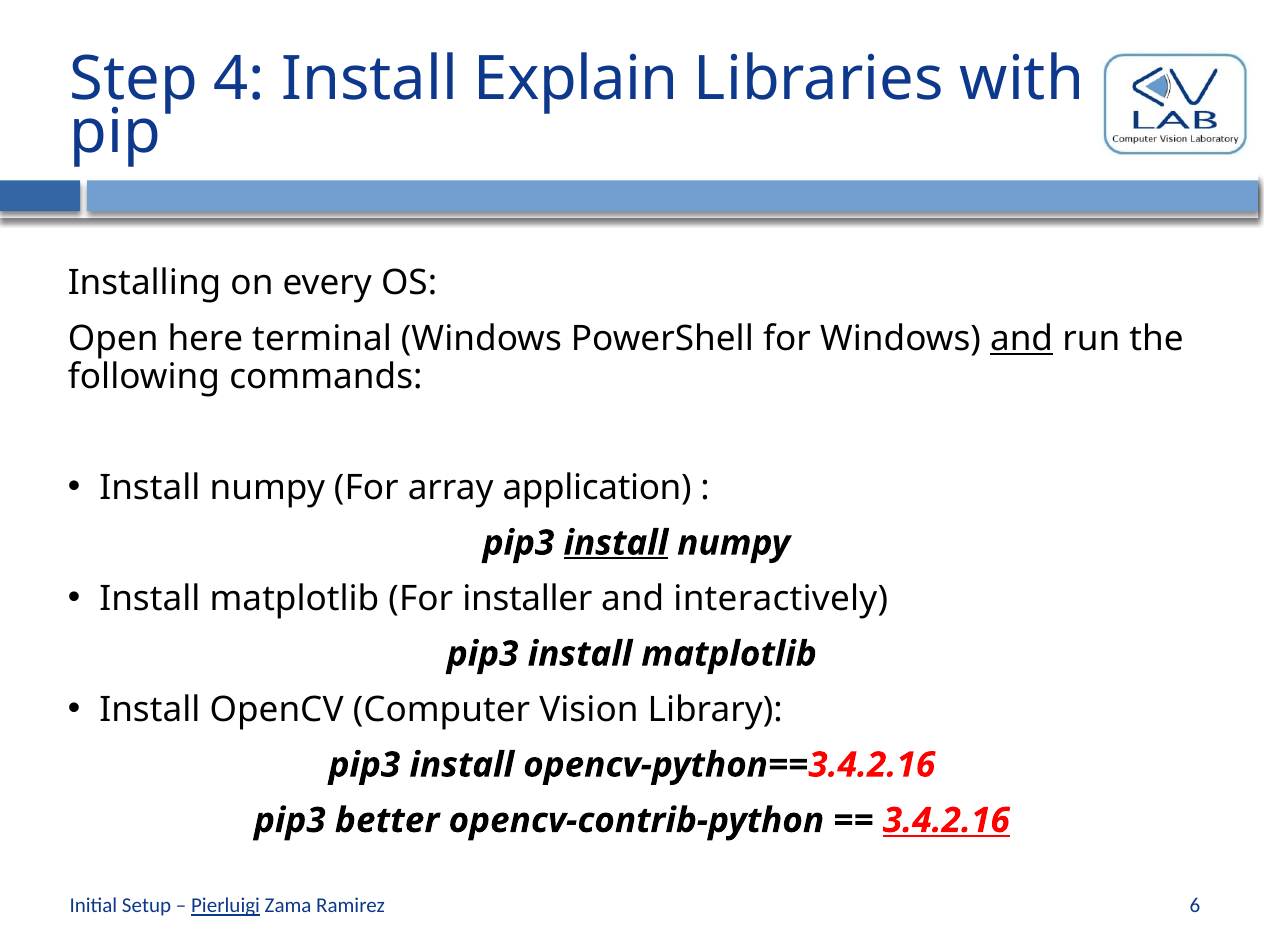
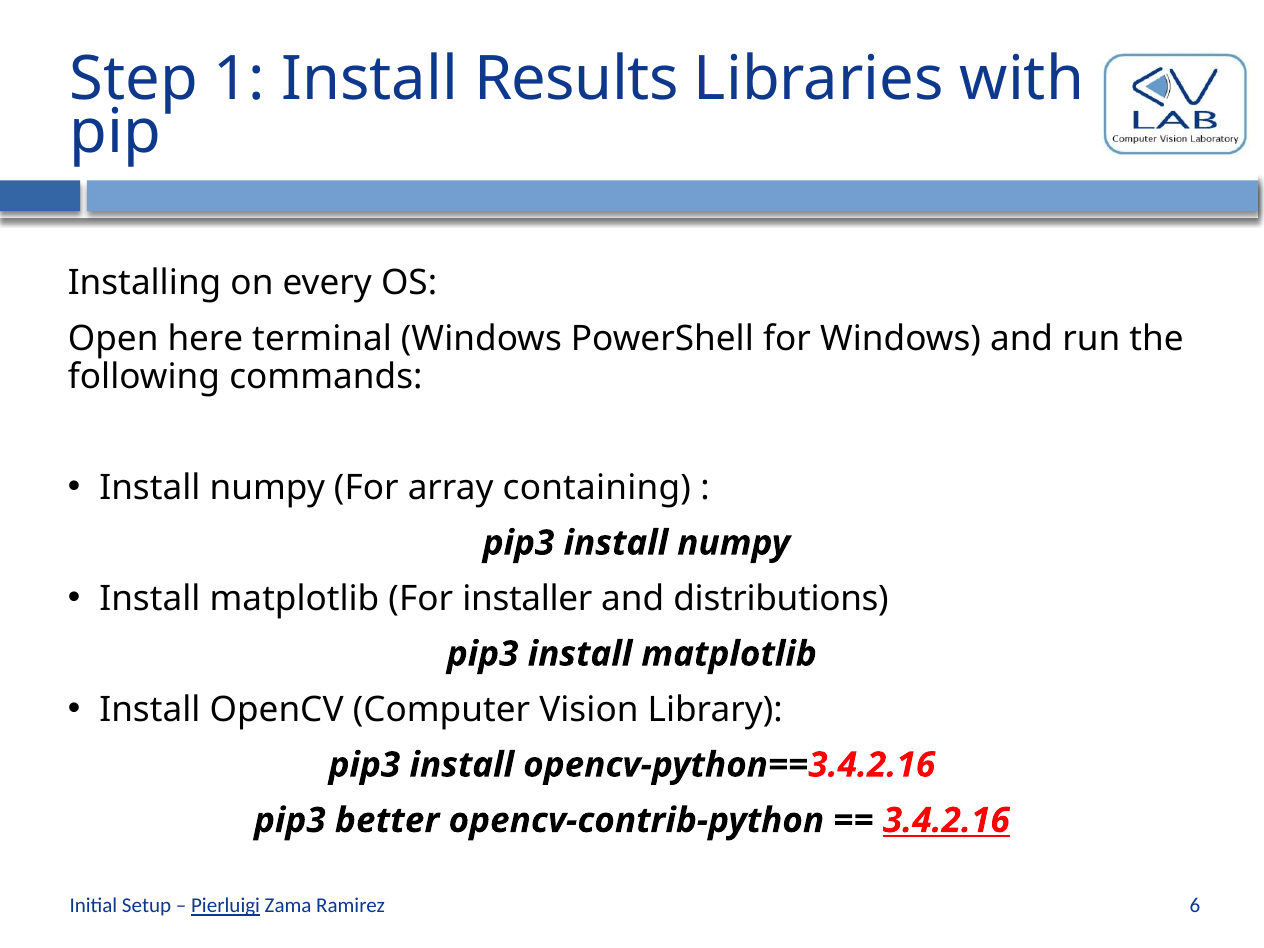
4: 4 -> 1
Explain: Explain -> Results
and at (1022, 339) underline: present -> none
application: application -> containing
install at (616, 543) underline: present -> none
interactively: interactively -> distributions
